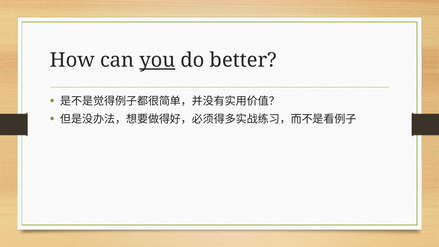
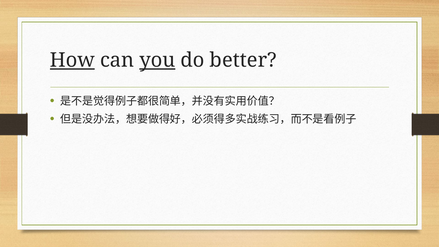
How underline: none -> present
